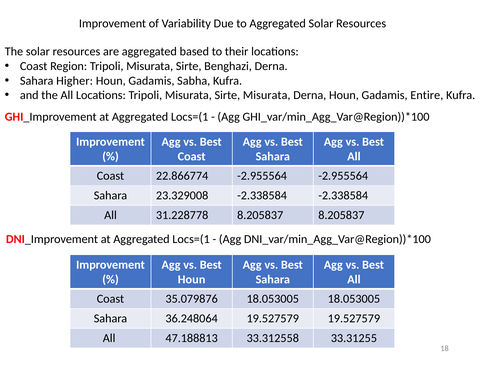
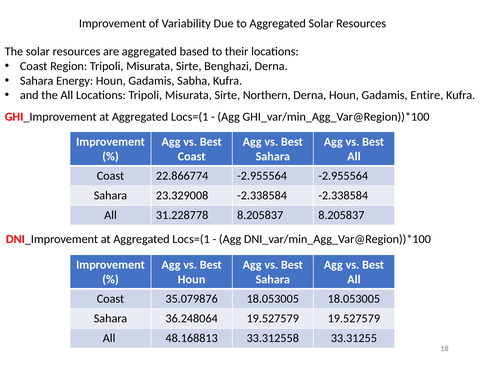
Higher: Higher -> Energy
Sirte Misurata: Misurata -> Northern
47.188813: 47.188813 -> 48.168813
